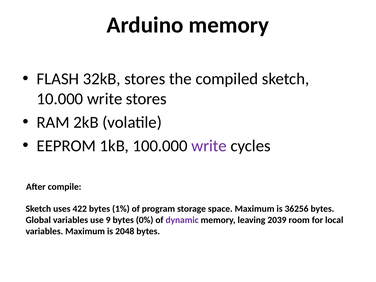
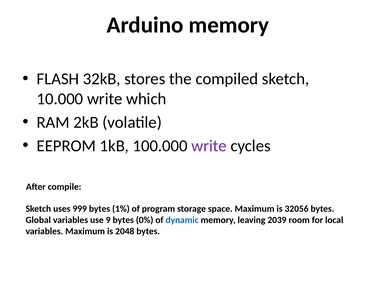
write stores: stores -> which
422: 422 -> 999
36256: 36256 -> 32056
dynamic colour: purple -> blue
